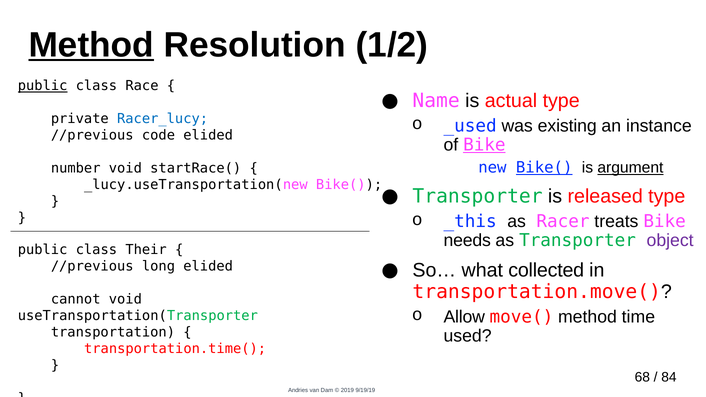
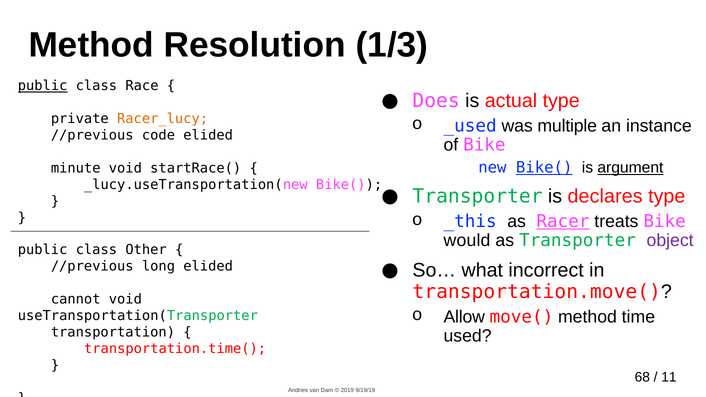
Method at (91, 45) underline: present -> none
1/2: 1/2 -> 1/3
Name: Name -> Does
Racer_lucy colour: blue -> orange
existing: existing -> multiple
Bike at (484, 145) underline: present -> none
number: number -> minute
released: released -> declares
Racer underline: none -> present
needs: needs -> would
Their: Their -> Other
collected: collected -> incorrect
84: 84 -> 11
